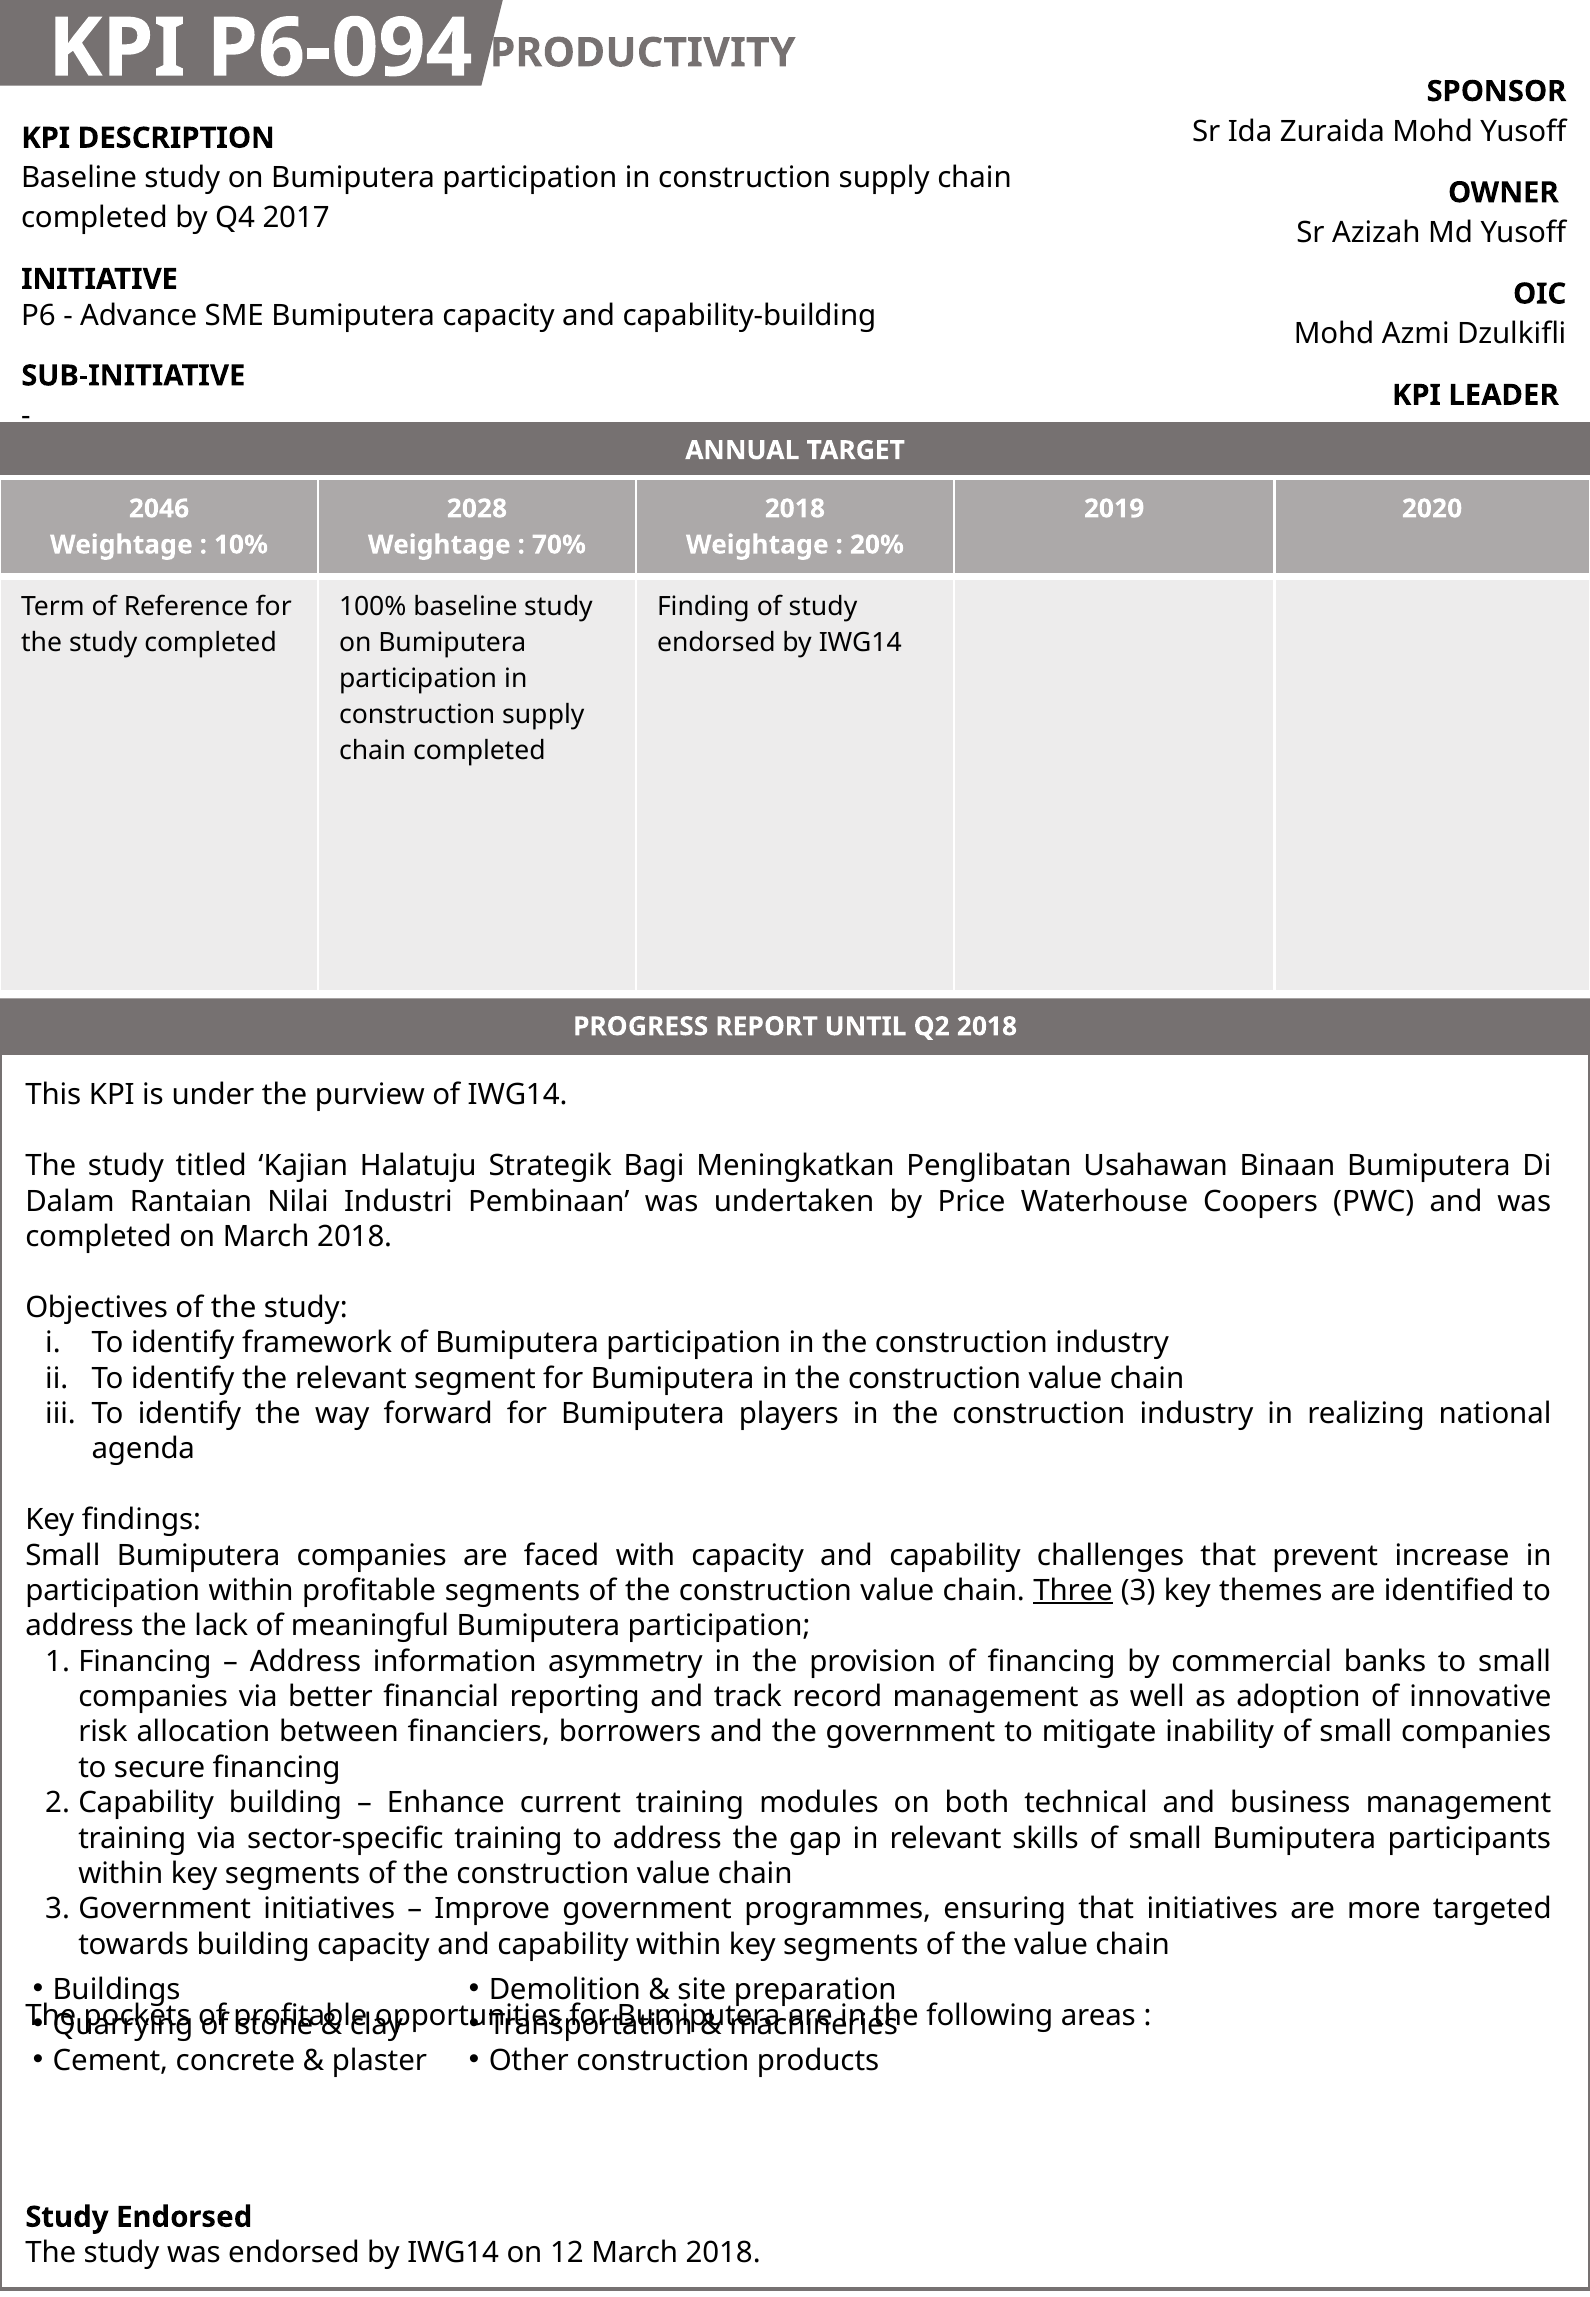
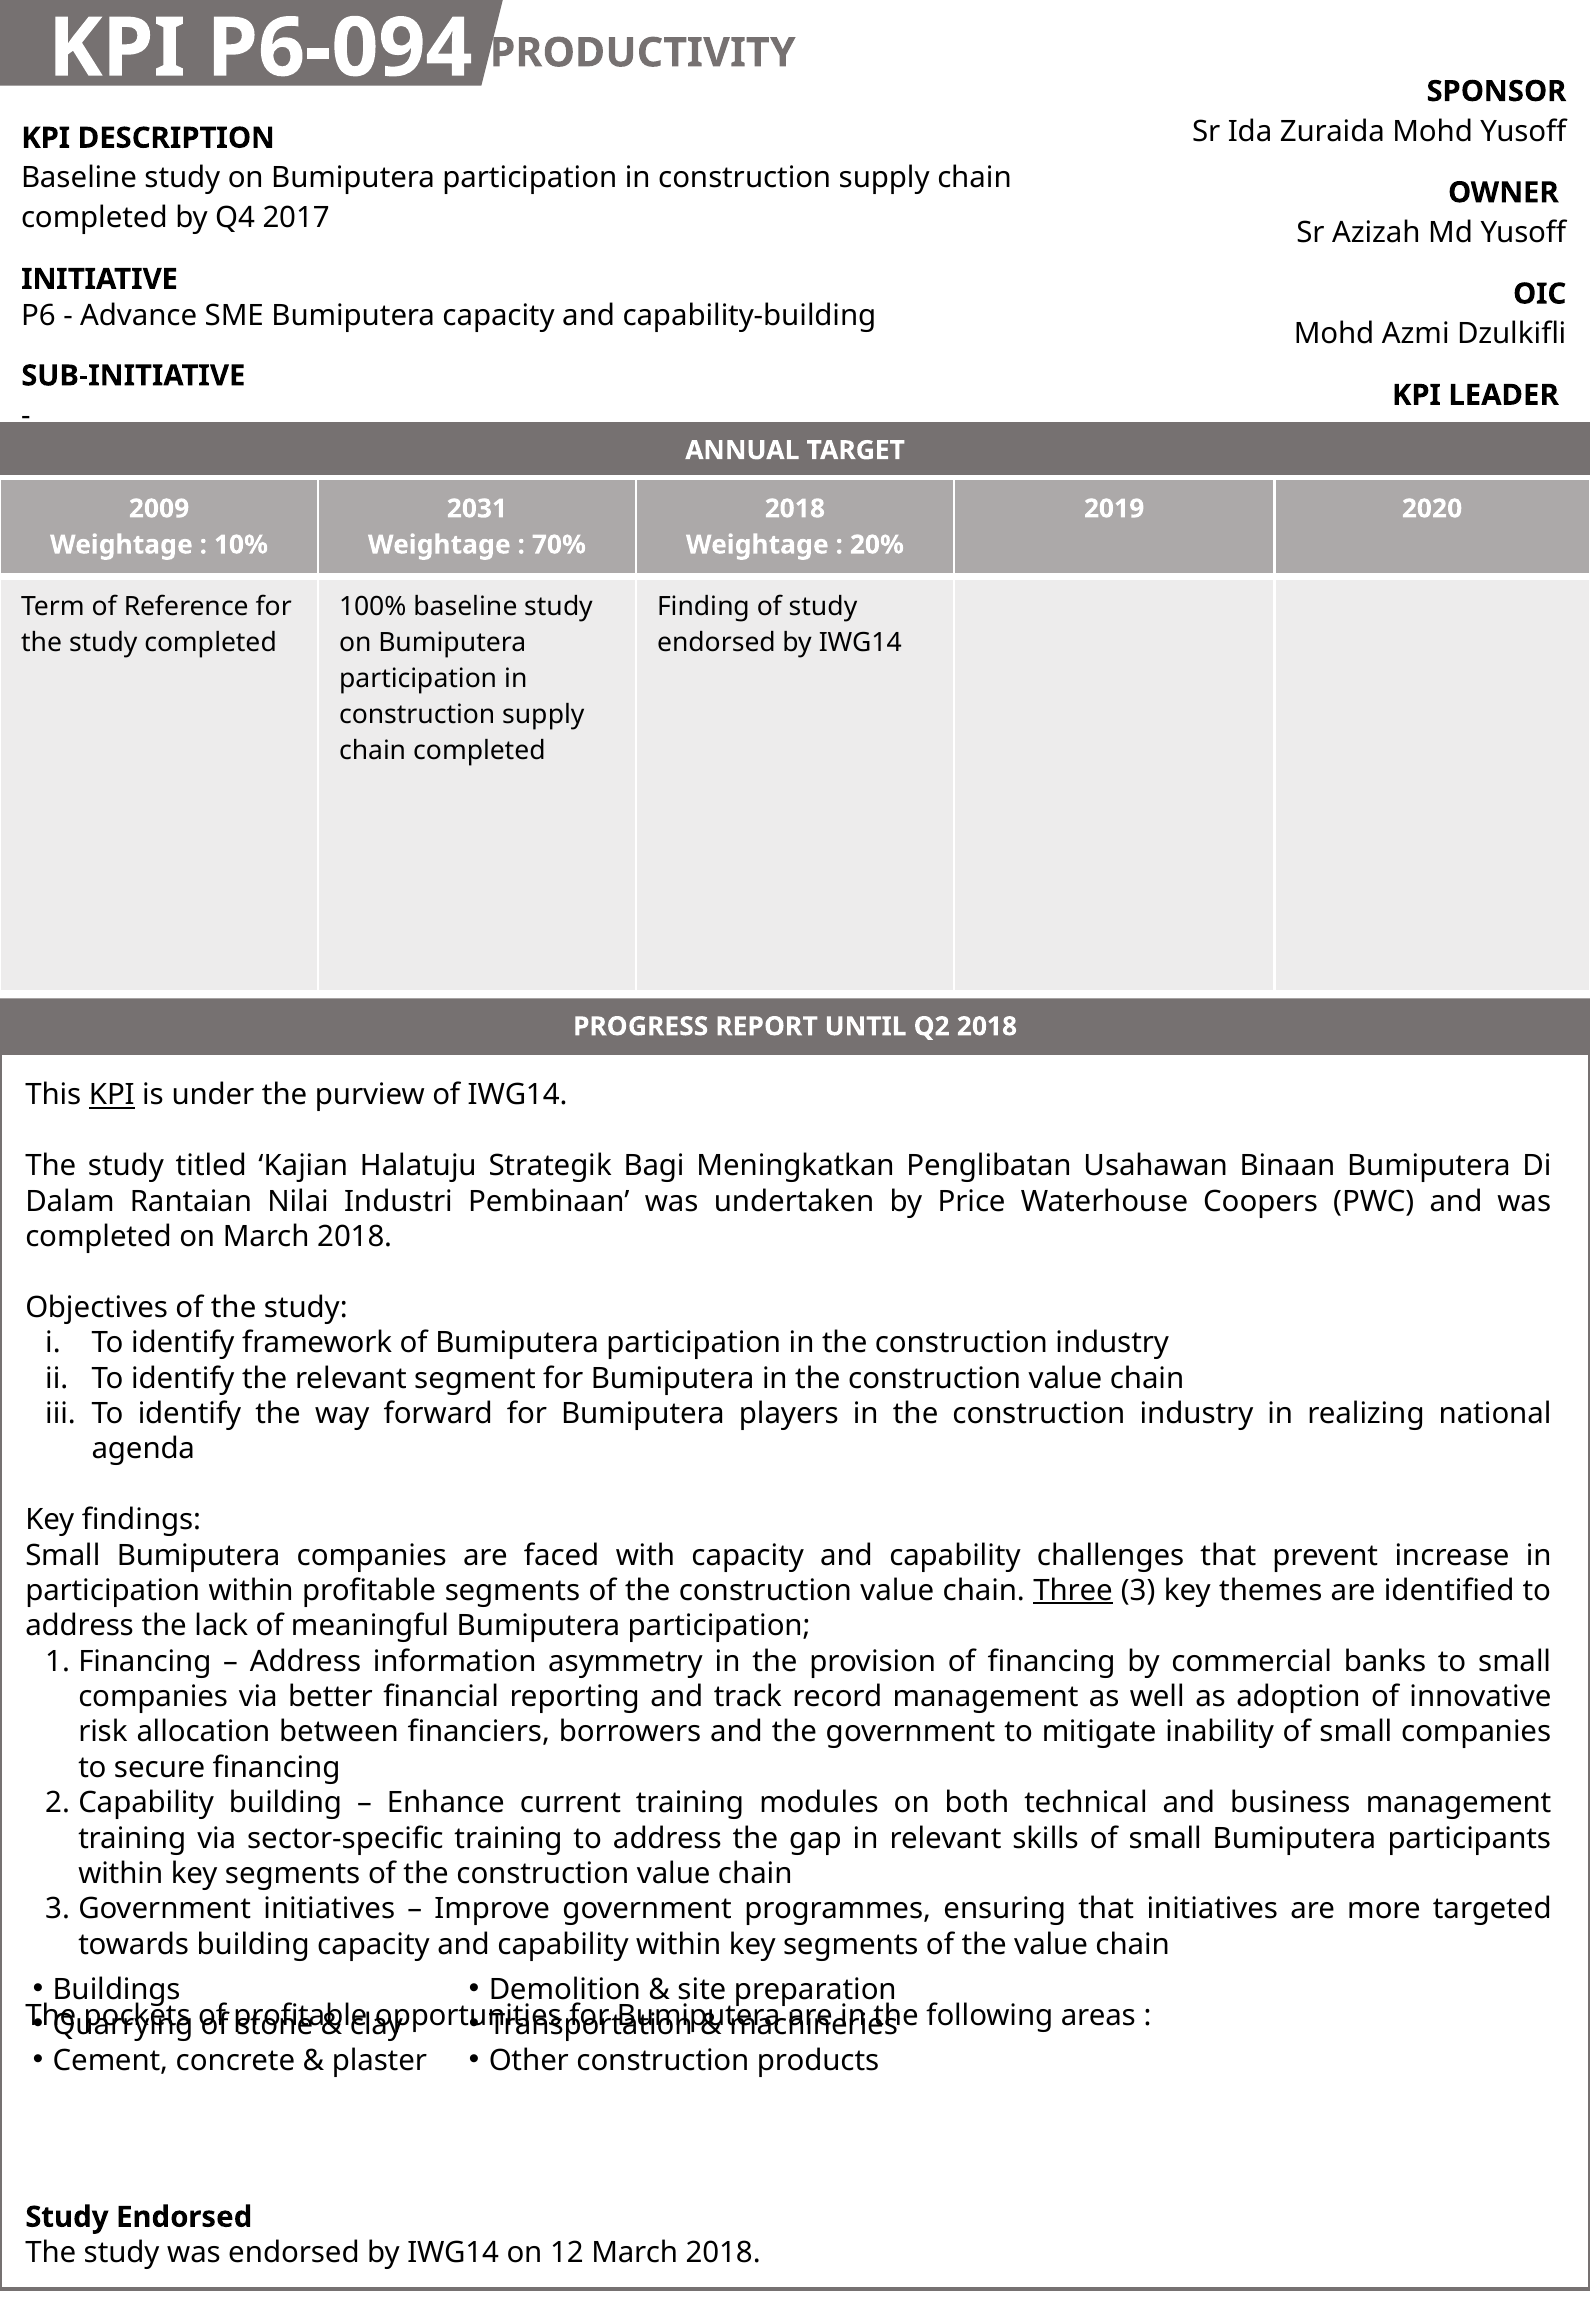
2046: 2046 -> 2009
2028: 2028 -> 2031
KPI at (112, 1095) underline: none -> present
